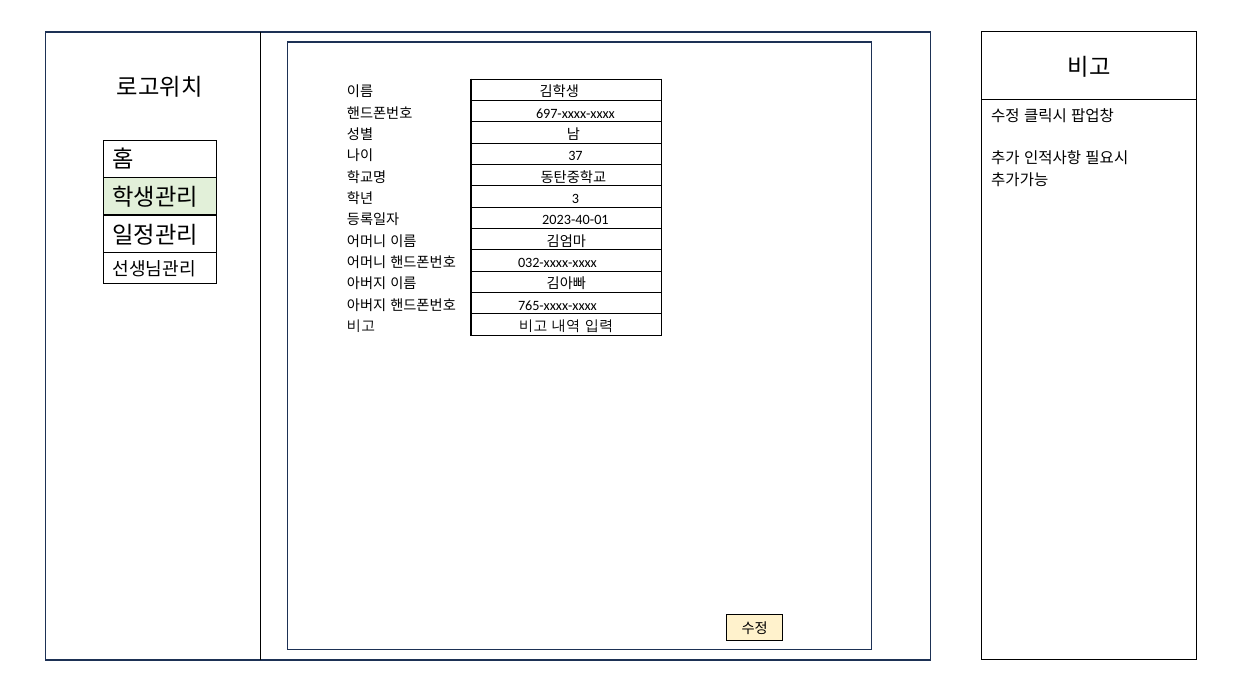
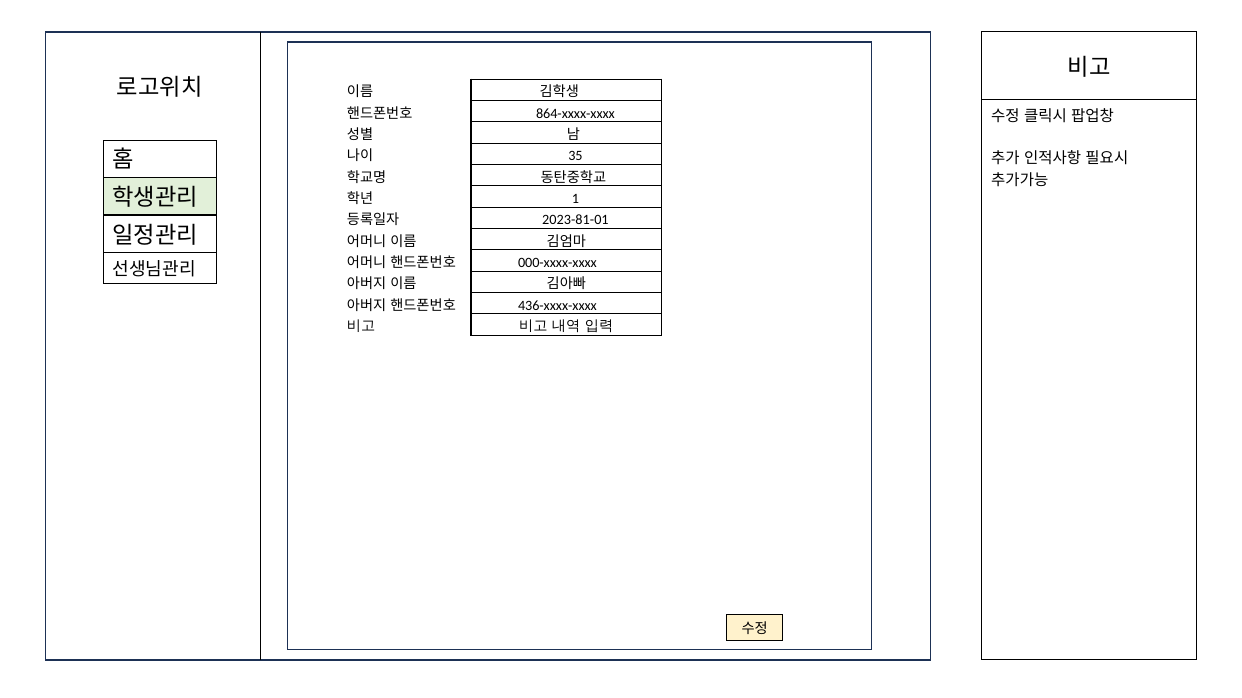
697-xxxx-xxxx: 697-xxxx-xxxx -> 864-xxxx-xxxx
37: 37 -> 35
3: 3 -> 1
2023-40-01: 2023-40-01 -> 2023-81-01
032-xxxx-xxxx: 032-xxxx-xxxx -> 000-xxxx-xxxx
765-xxxx-xxxx: 765-xxxx-xxxx -> 436-xxxx-xxxx
